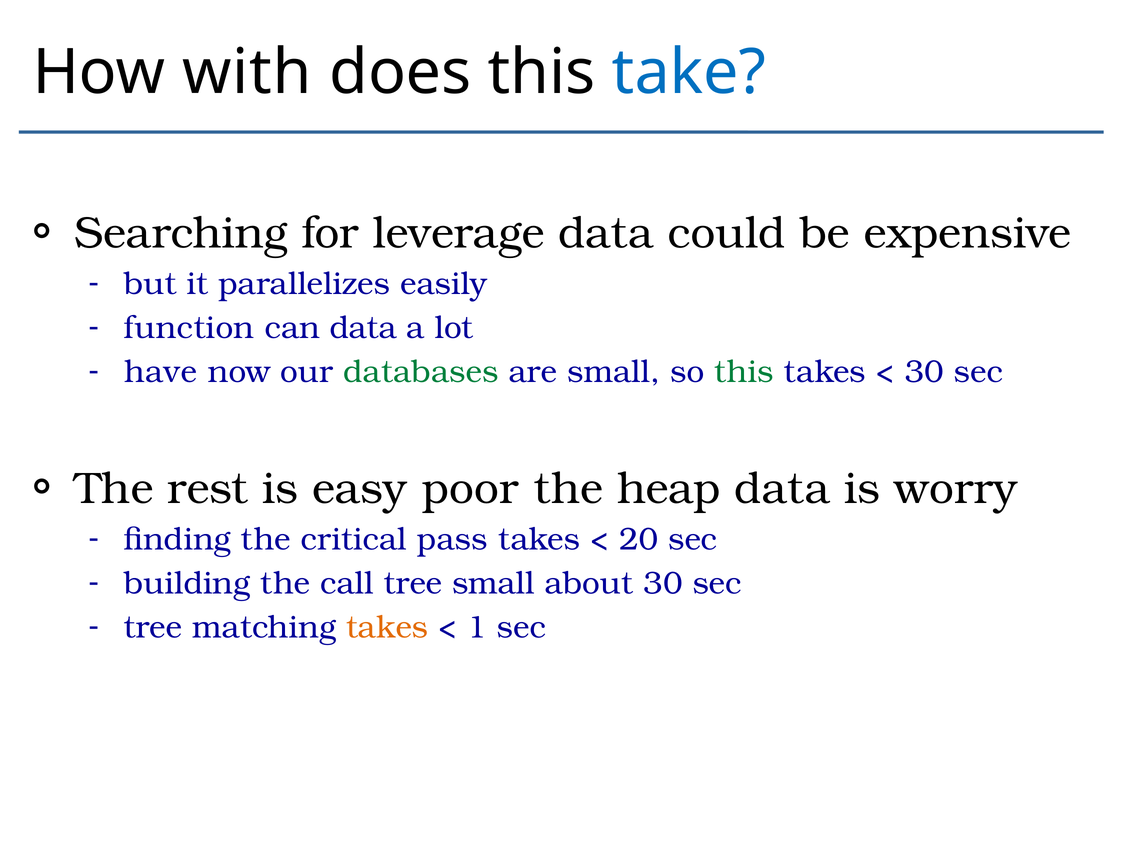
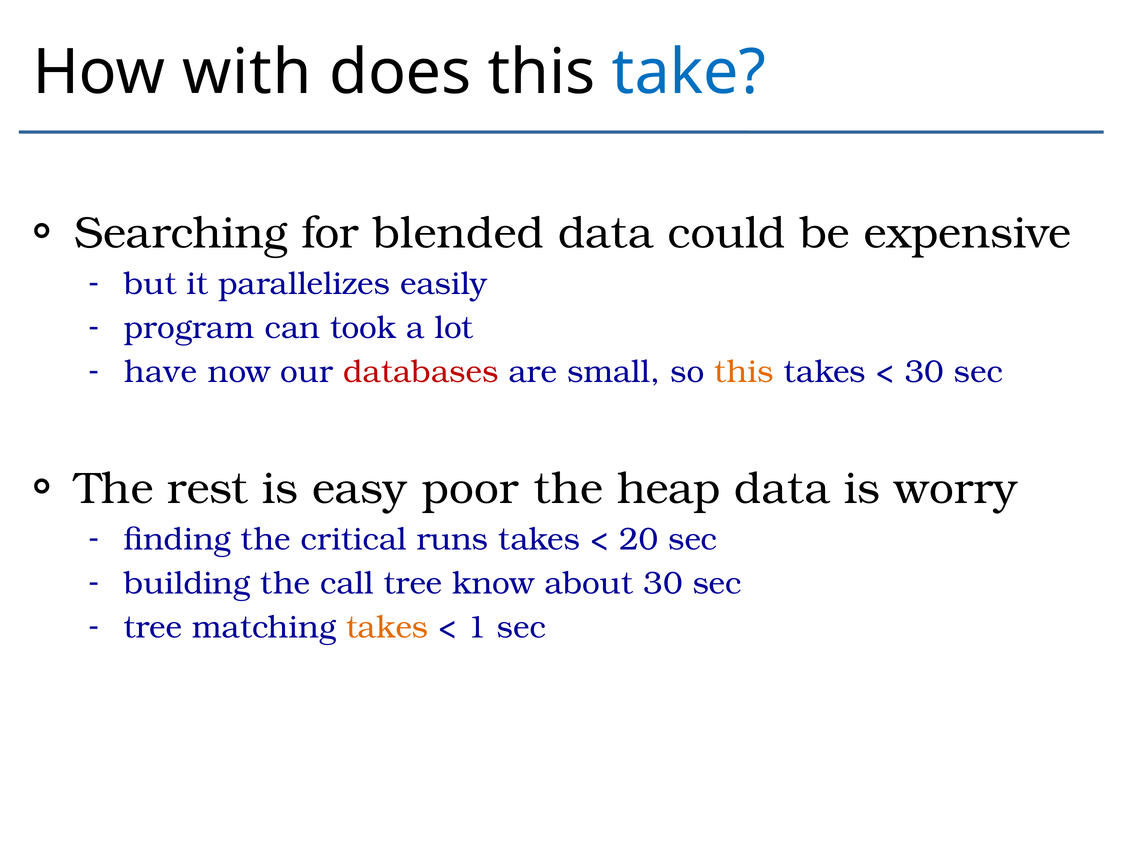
leverage: leverage -> blended
function: function -> program
can data: data -> took
databases colour: green -> red
this at (744, 372) colour: green -> orange
pass: pass -> runs
tree small: small -> know
